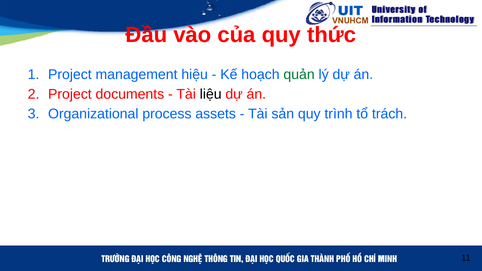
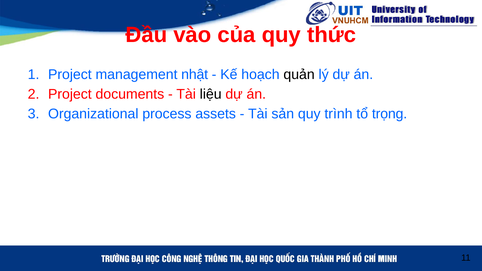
hiệu: hiệu -> nhật
quản colour: green -> black
trách: trách -> trọng
